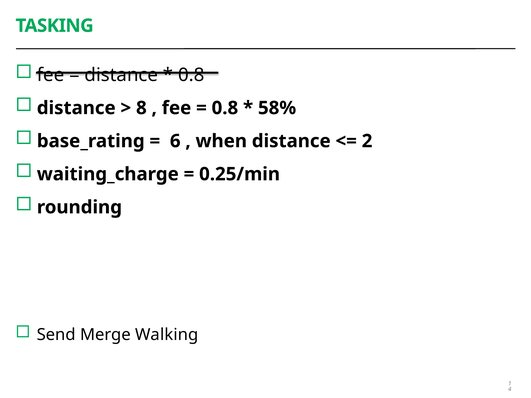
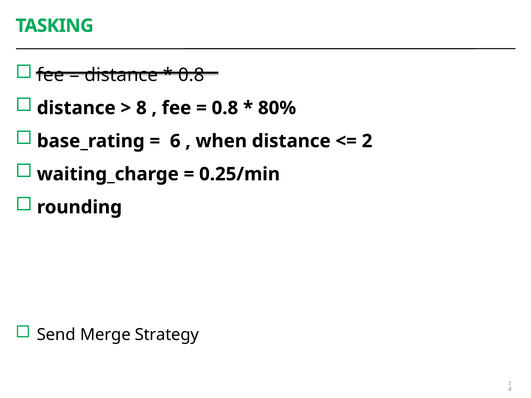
58%: 58% -> 80%
Walking: Walking -> Strategy
